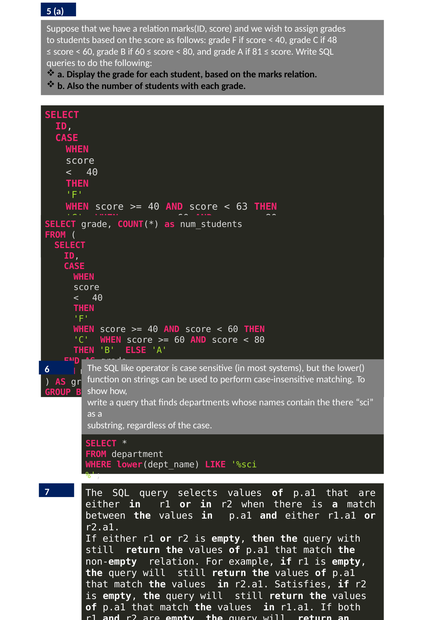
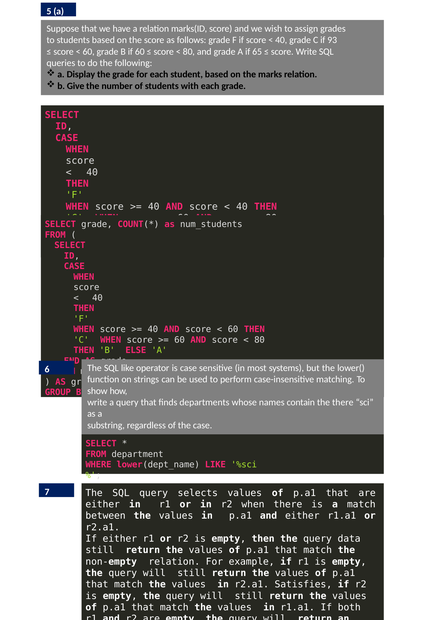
48: 48 -> 93
81: 81 -> 65
Also: Also -> Give
63 at (242, 206): 63 -> 40
query with: with -> data
